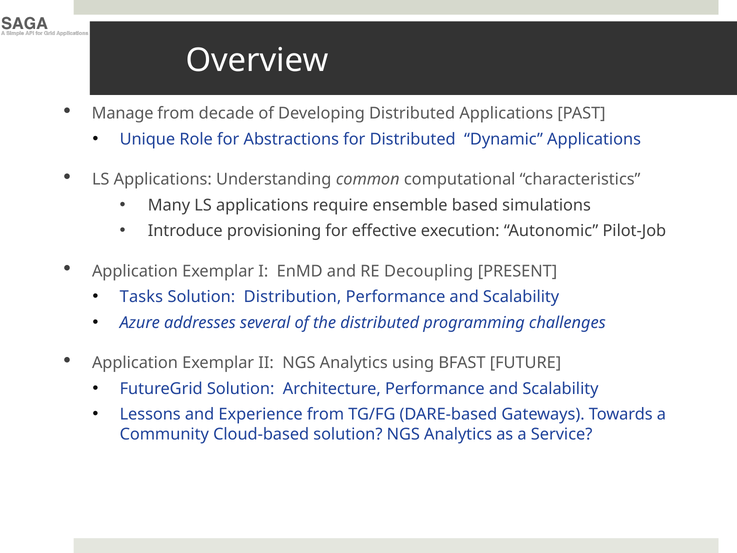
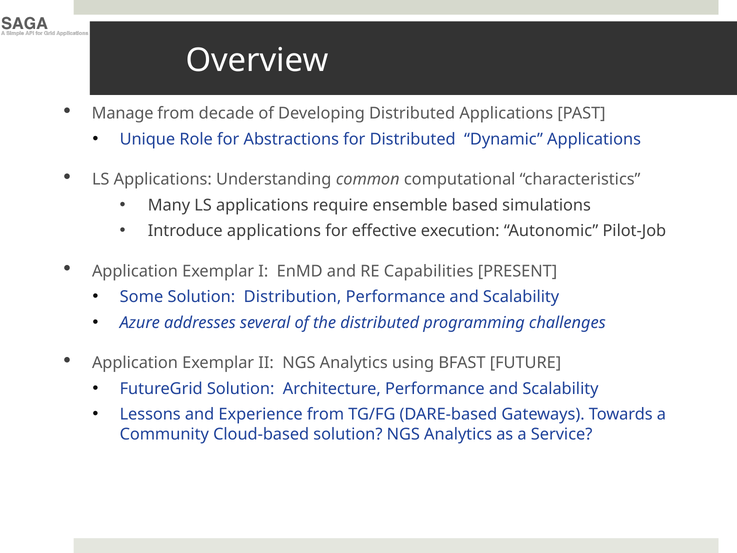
Introduce provisioning: provisioning -> applications
Decoupling: Decoupling -> Capabilities
Tasks: Tasks -> Some
